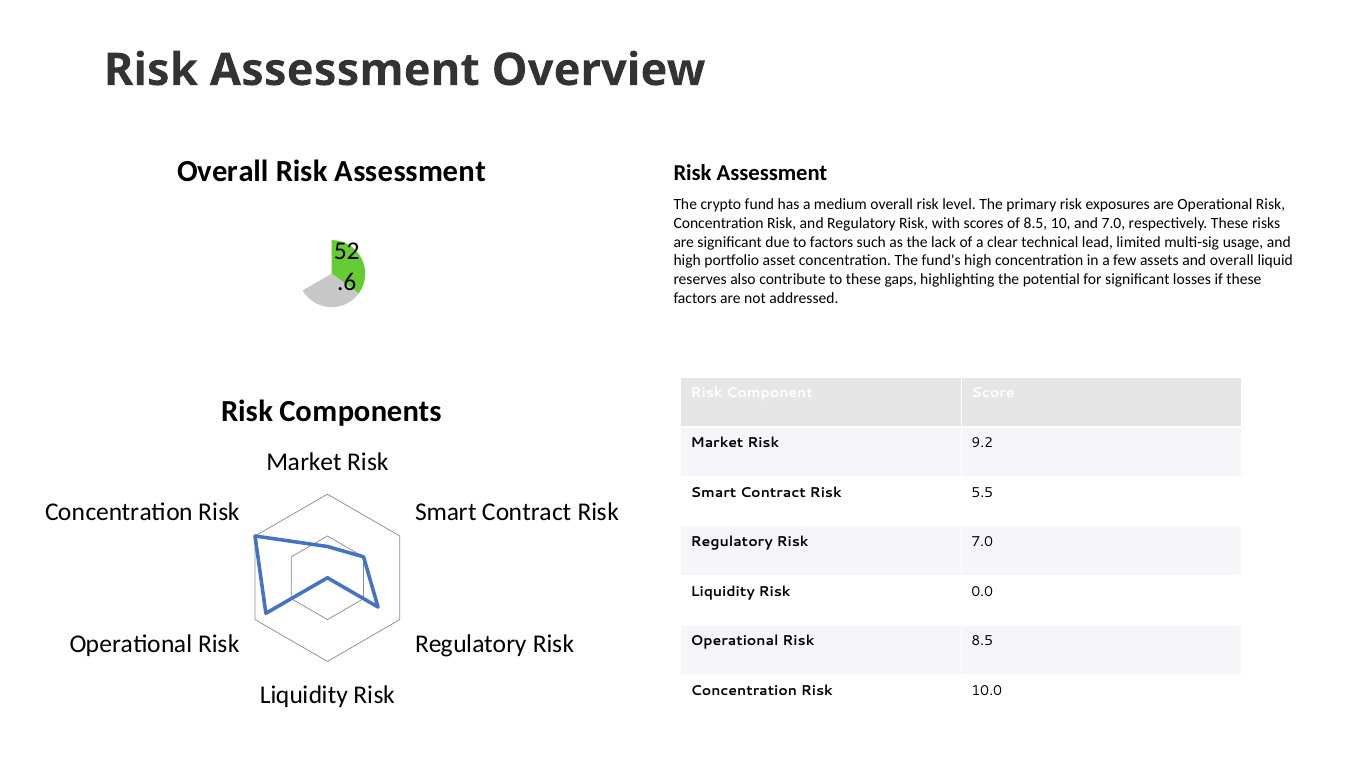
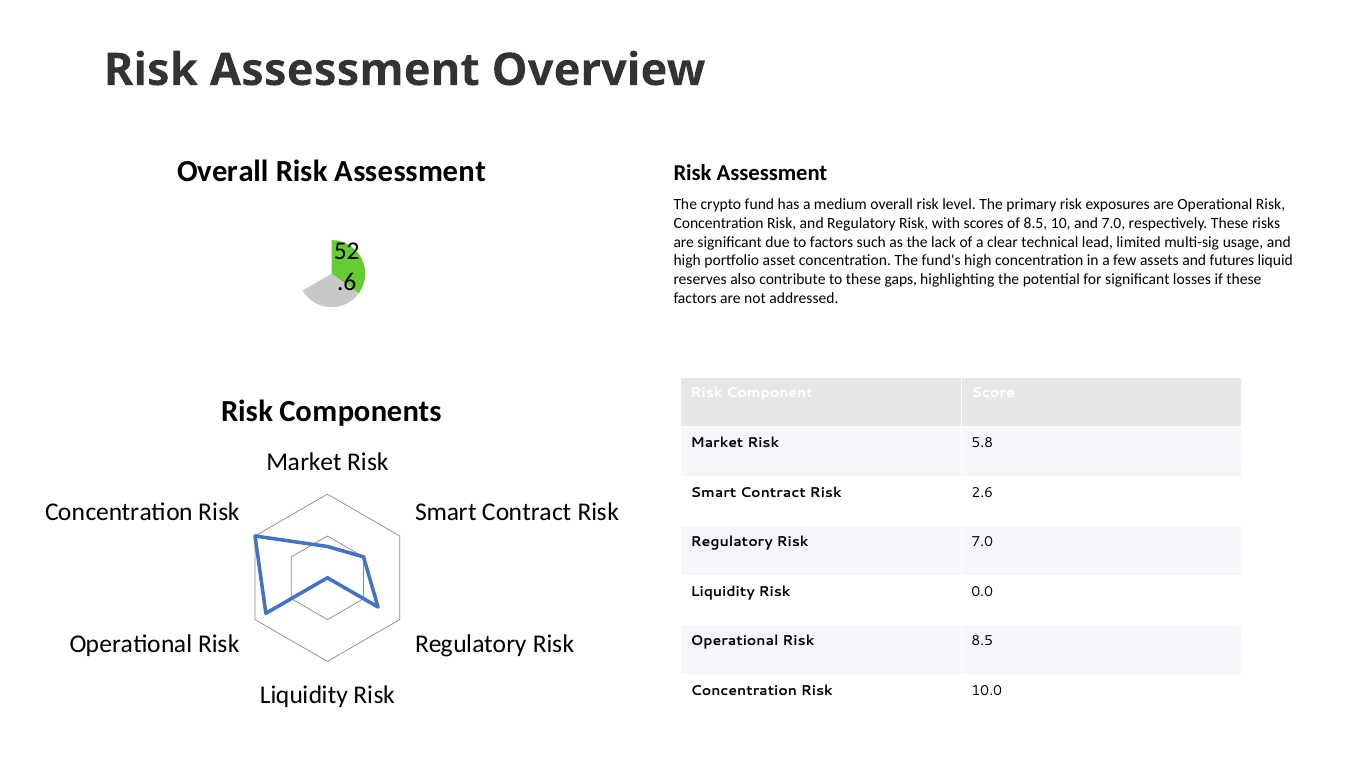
and overall: overall -> futures
9.2: 9.2 -> 5.8
5.5: 5.5 -> 2.6
